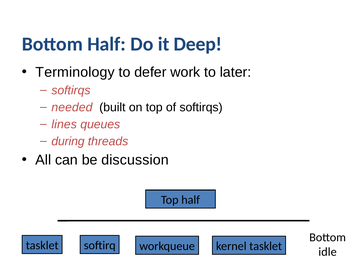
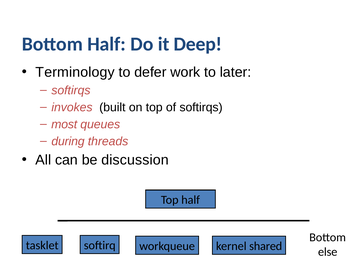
needed: needed -> invokes
lines: lines -> most
kernel tasklet: tasklet -> shared
idle: idle -> else
